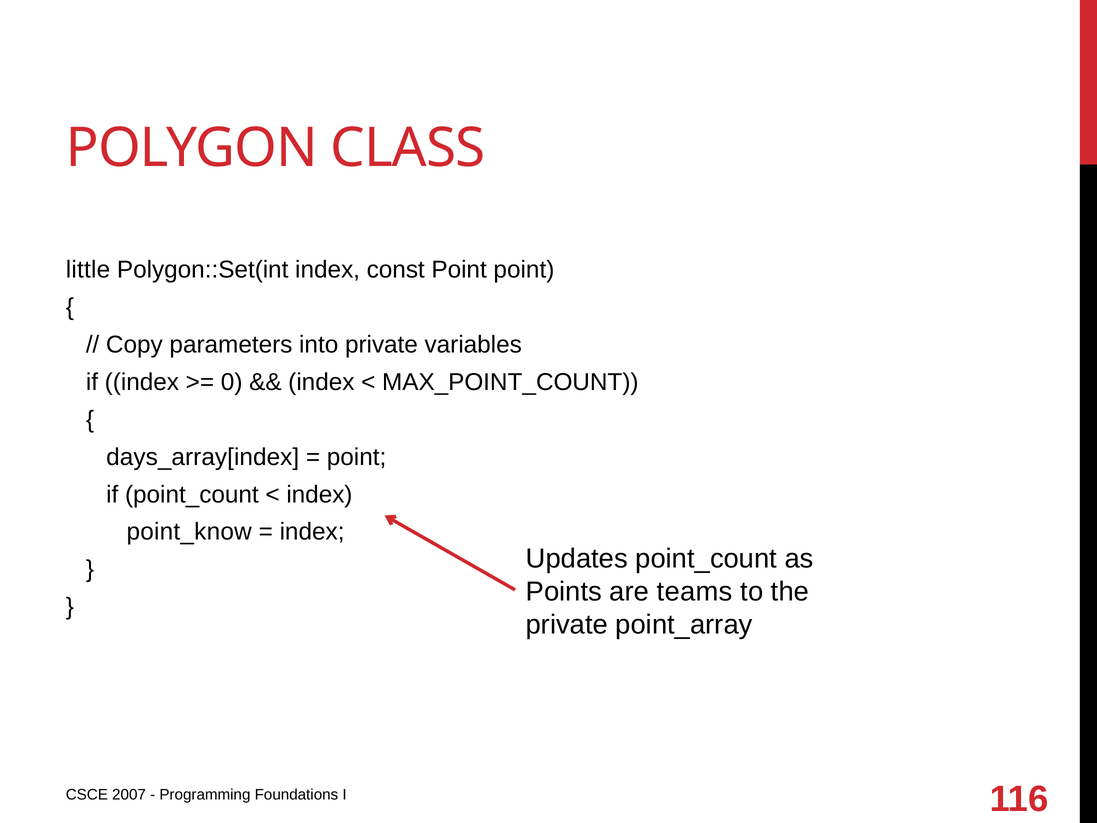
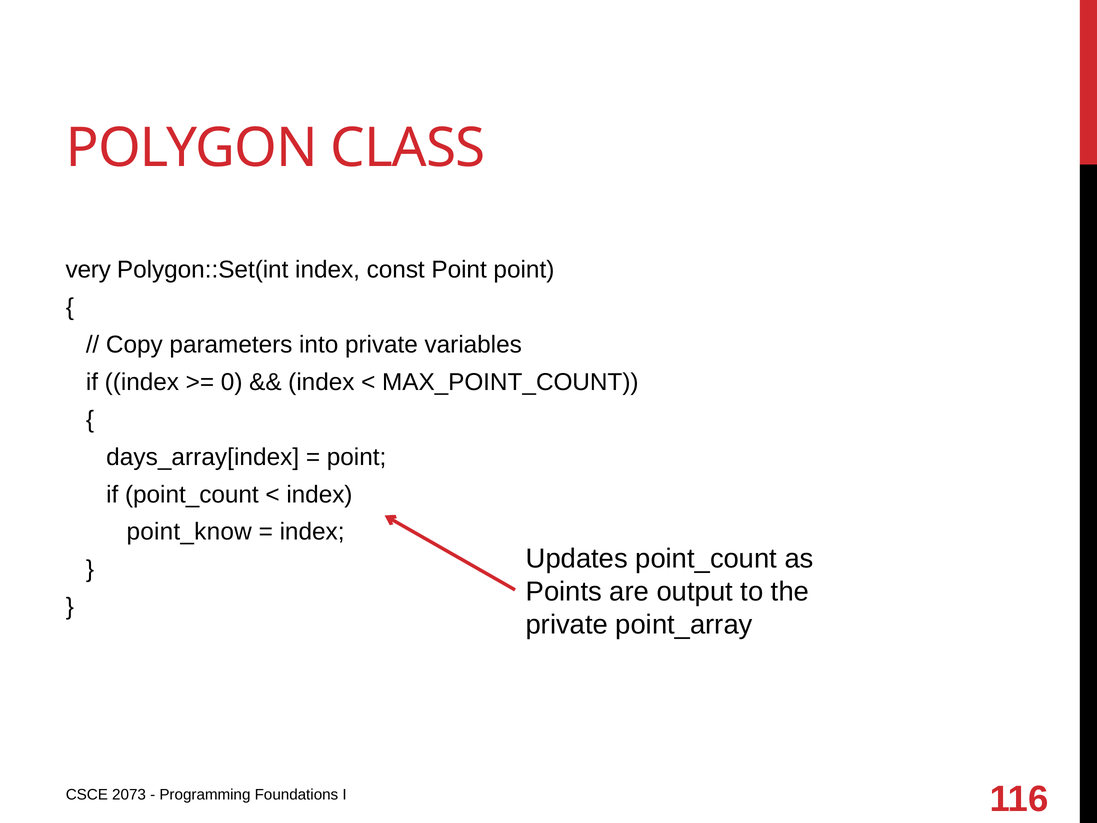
little: little -> very
teams: teams -> output
2007: 2007 -> 2073
